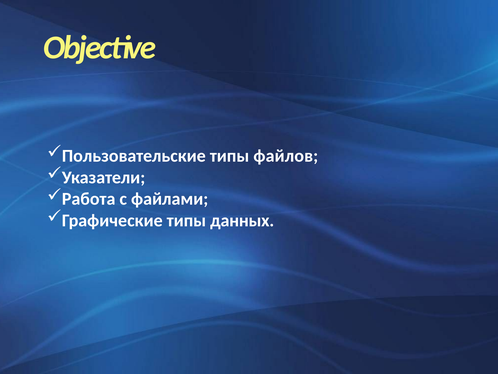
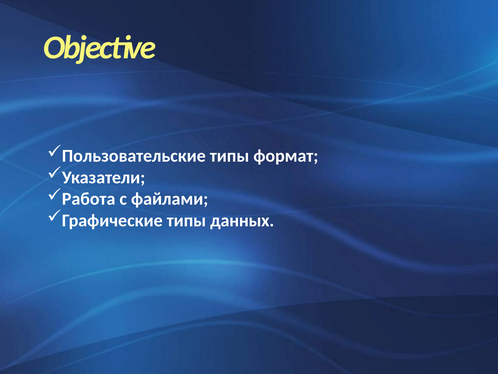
файлов: файлов -> формат
